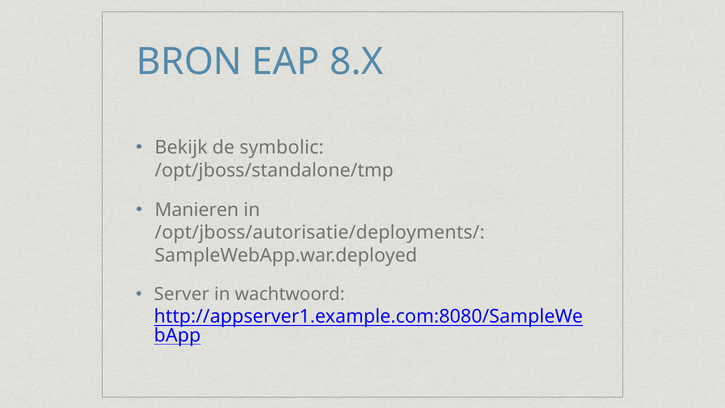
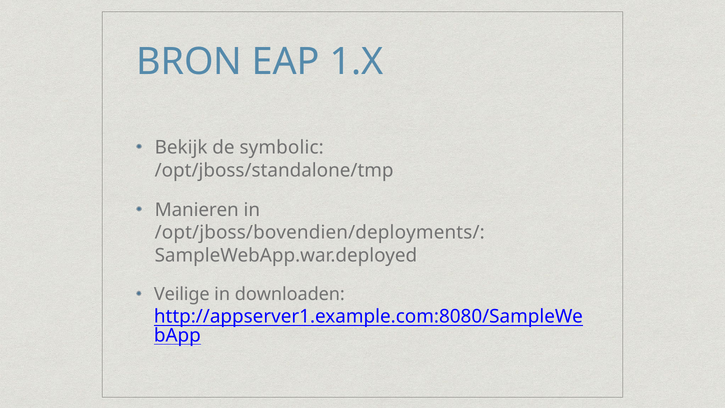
8.X: 8.X -> 1.X
/opt/jboss/autorisatie/deployments/: /opt/jboss/autorisatie/deployments/ -> /opt/jboss/bovendien/deployments/
Server: Server -> Veilige
wachtwoord: wachtwoord -> downloaden
